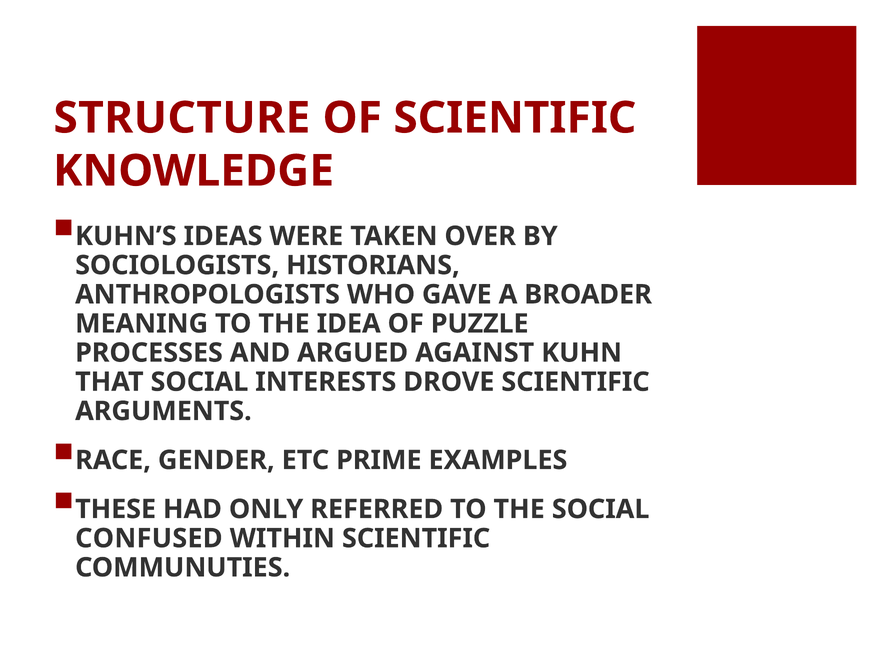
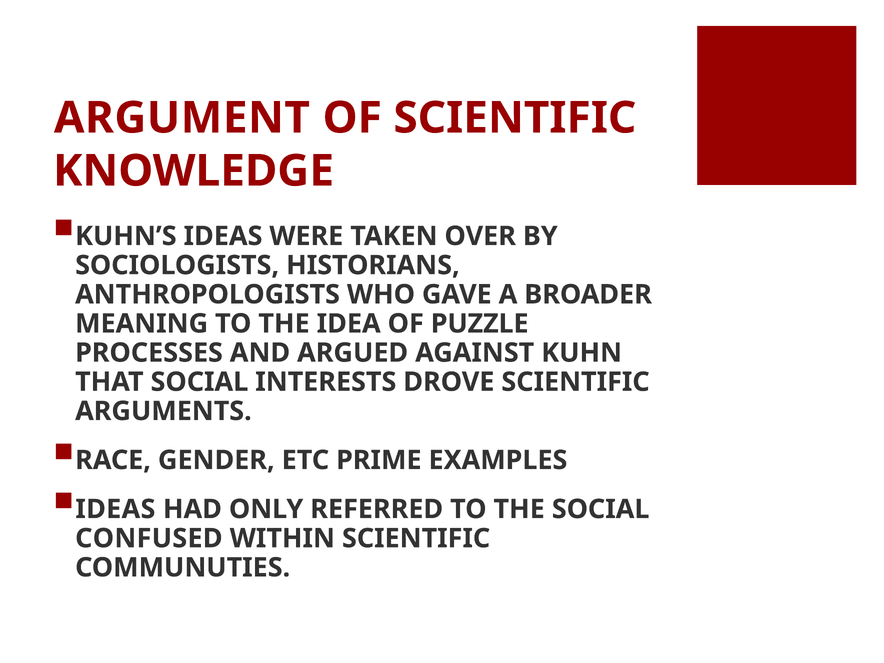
STRUCTURE: STRUCTURE -> ARGUMENT
THESE at (116, 509): THESE -> IDEAS
